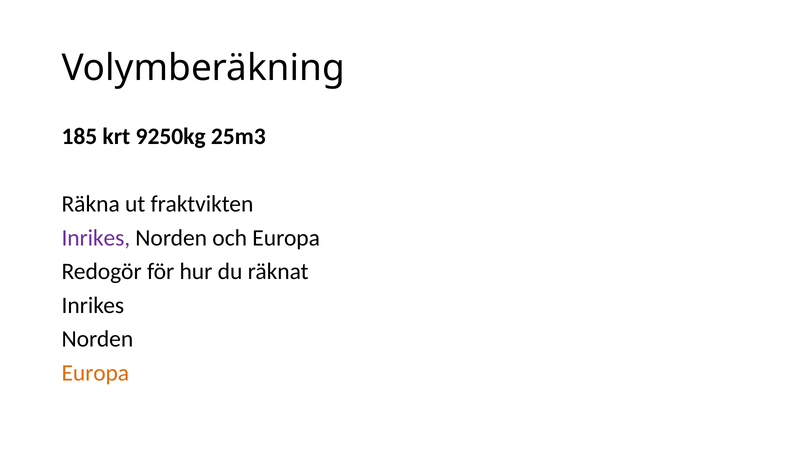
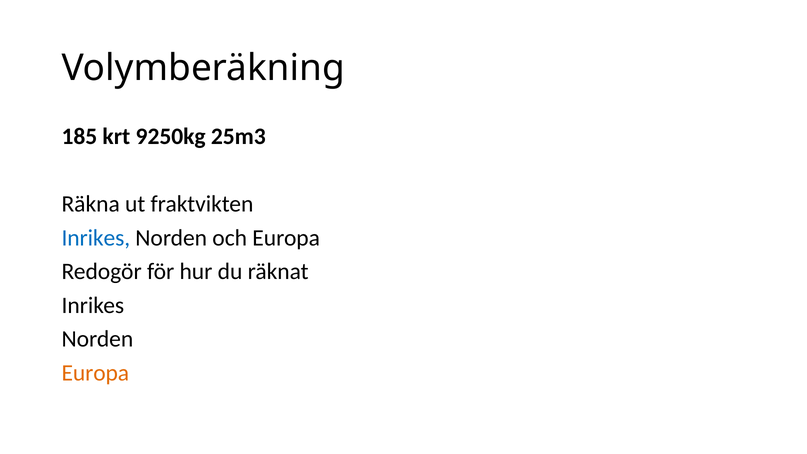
Inrikes at (96, 238) colour: purple -> blue
